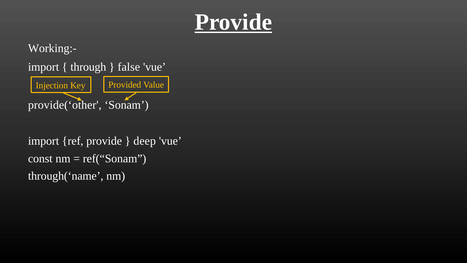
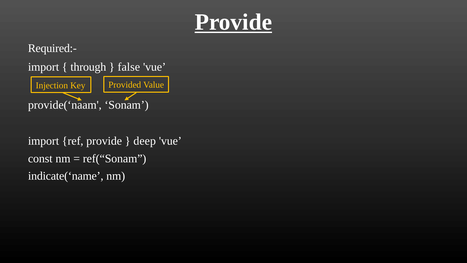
Working:-: Working:- -> Required:-
provide(‘other: provide(‘other -> provide(‘naam
through(‘name: through(‘name -> indicate(‘name
